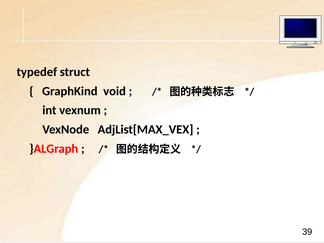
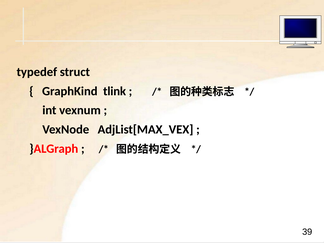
void: void -> tlink
